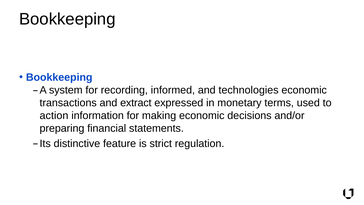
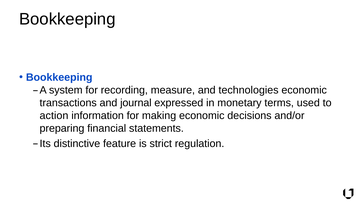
informed: informed -> measure
extract: extract -> journal
